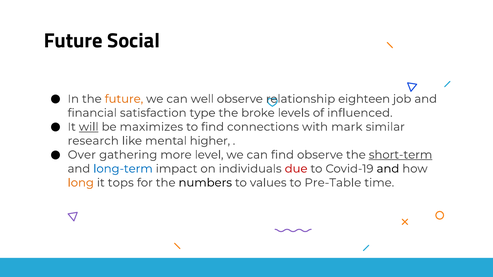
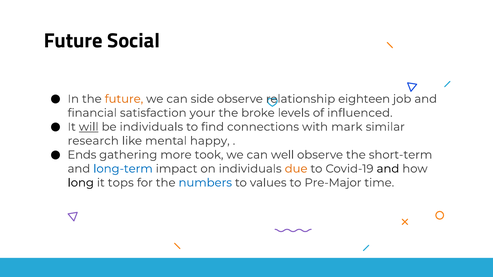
well: well -> side
type: type -> your
be maximizes: maximizes -> individuals
higher: higher -> happy
Over: Over -> Ends
level: level -> took
can find: find -> well
short-term underline: present -> none
due colour: red -> orange
long colour: orange -> black
numbers colour: black -> blue
Pre-Table: Pre-Table -> Pre-Major
